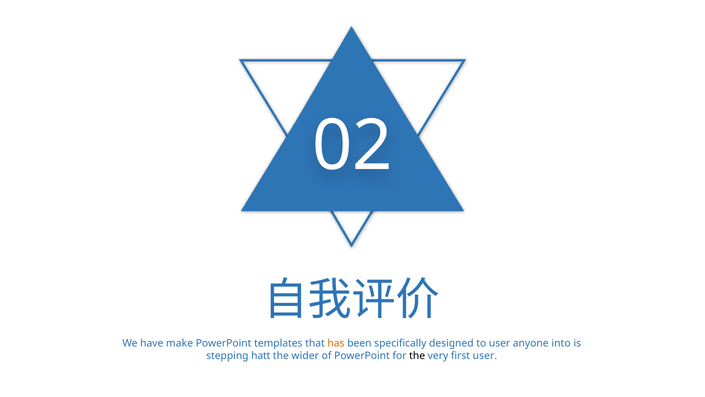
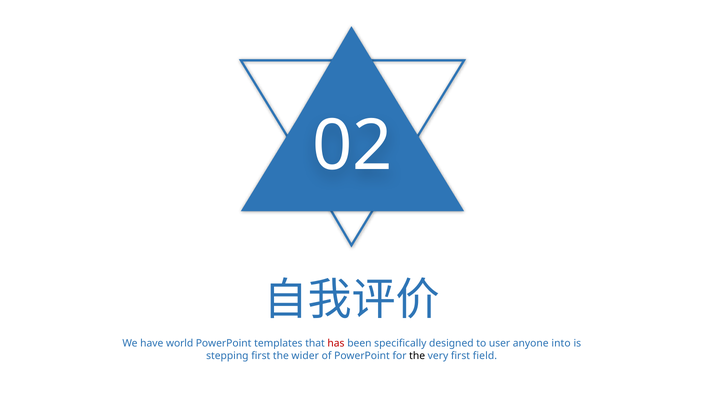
make: make -> world
has colour: orange -> red
stepping hatt: hatt -> first
first user: user -> field
